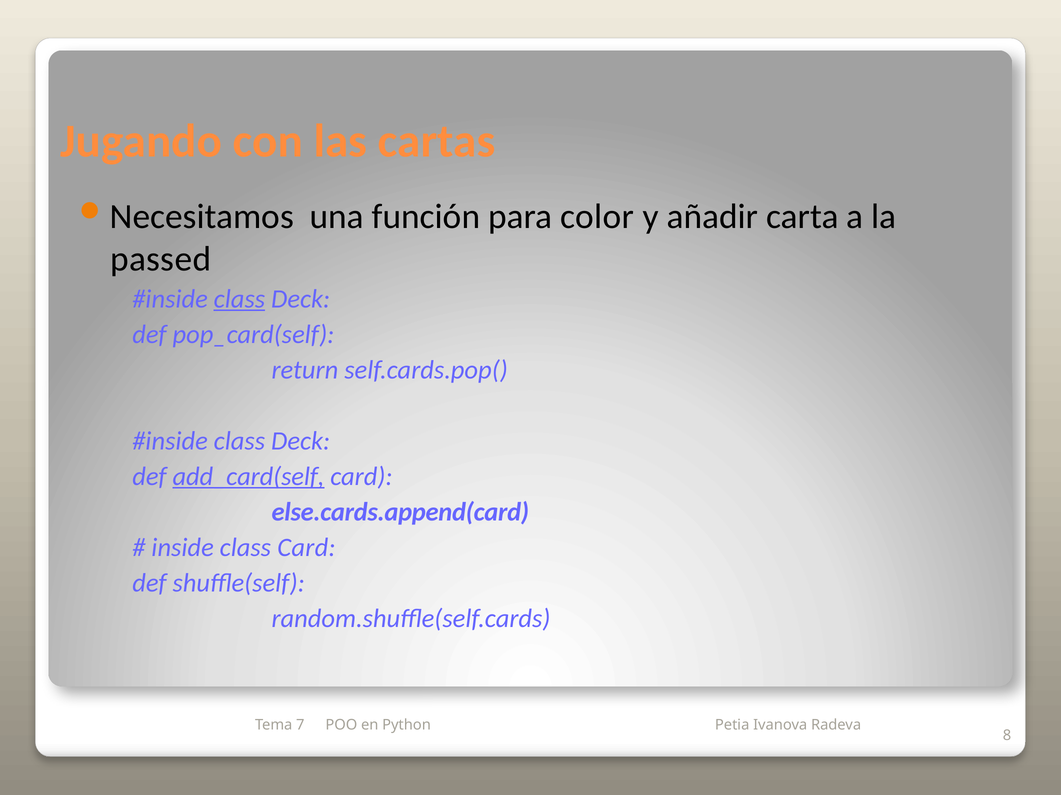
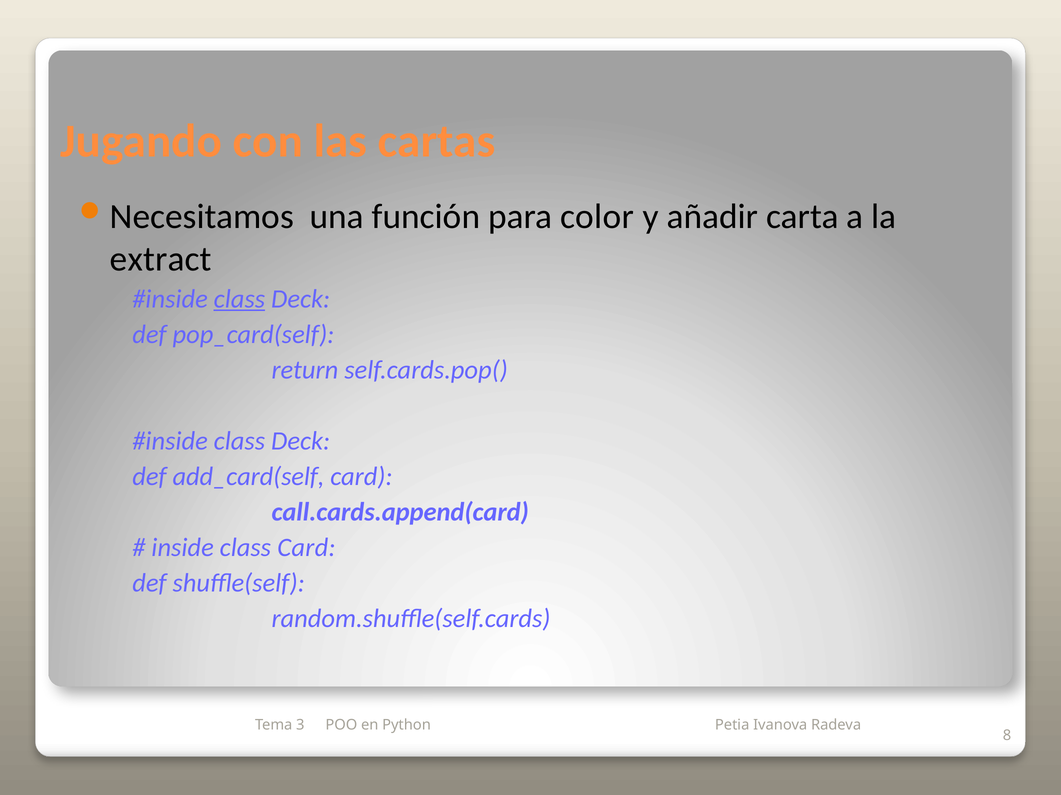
passed: passed -> extract
add_card(self underline: present -> none
else.cards.append(card: else.cards.append(card -> call.cards.append(card
7: 7 -> 3
